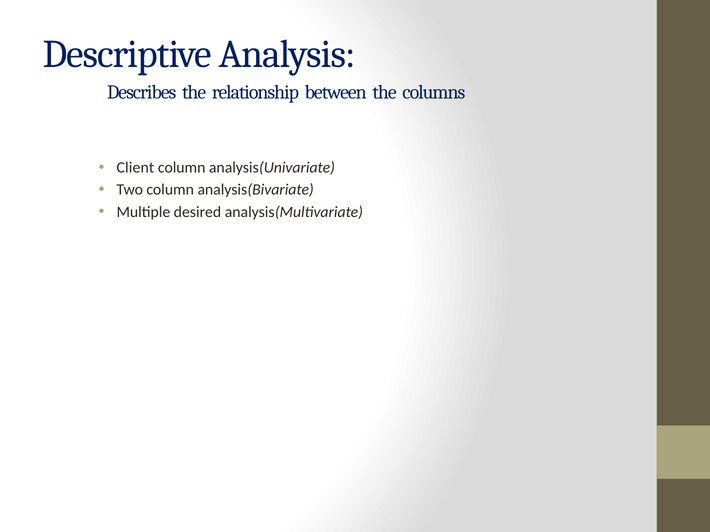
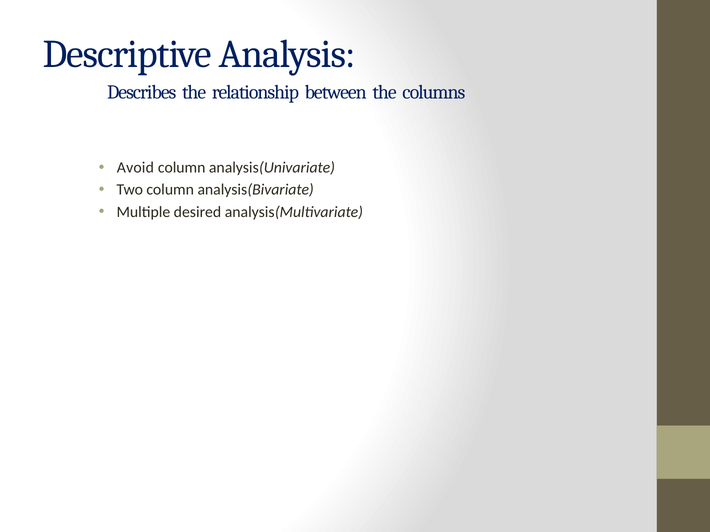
Client: Client -> Avoid
